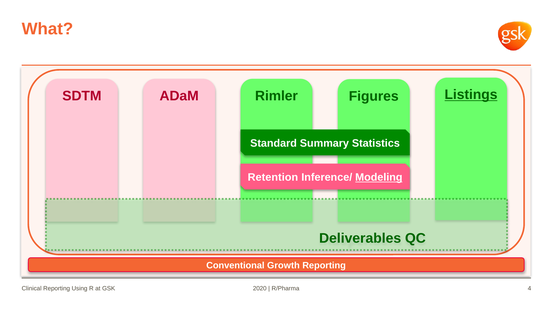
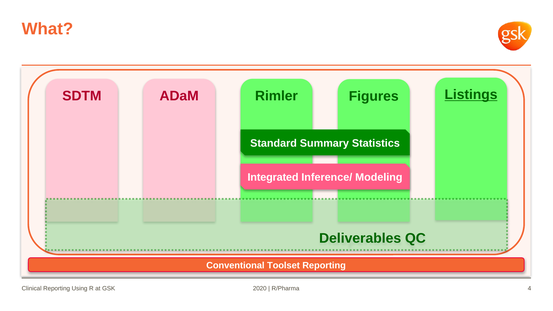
Retention: Retention -> Integrated
Modeling underline: present -> none
Growth: Growth -> Toolset
